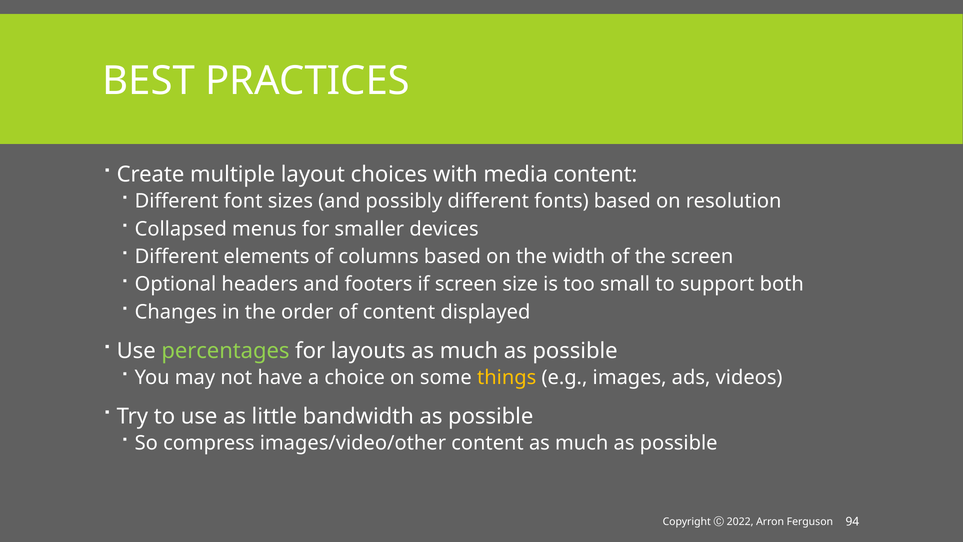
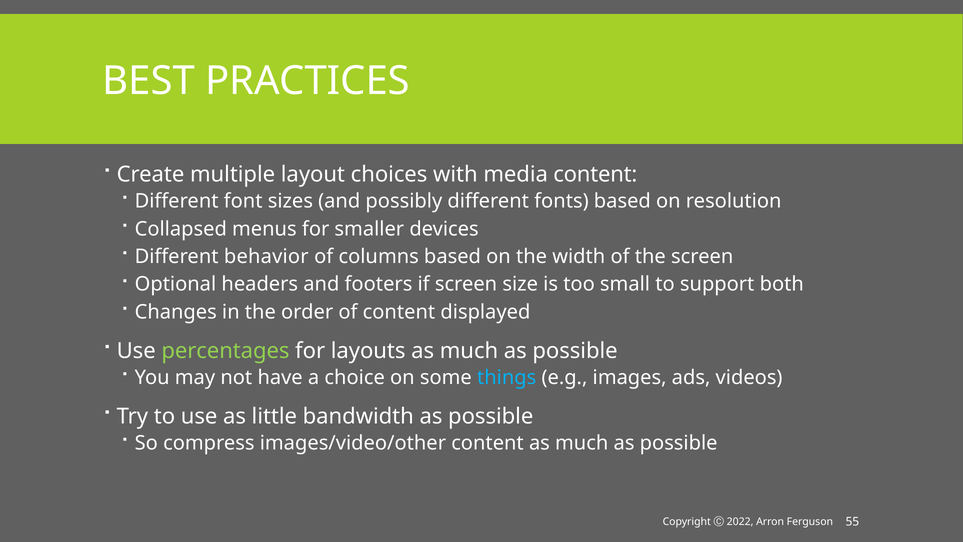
elements: elements -> behavior
things colour: yellow -> light blue
94: 94 -> 55
